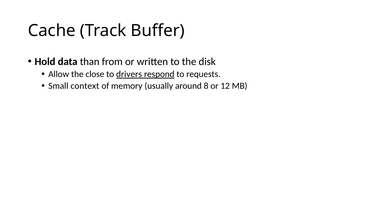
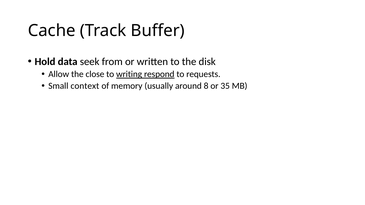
than: than -> seek
drivers: drivers -> writing
12: 12 -> 35
